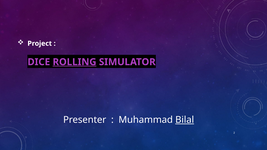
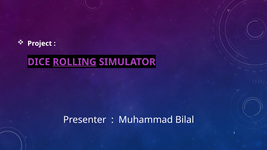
Bilal underline: present -> none
